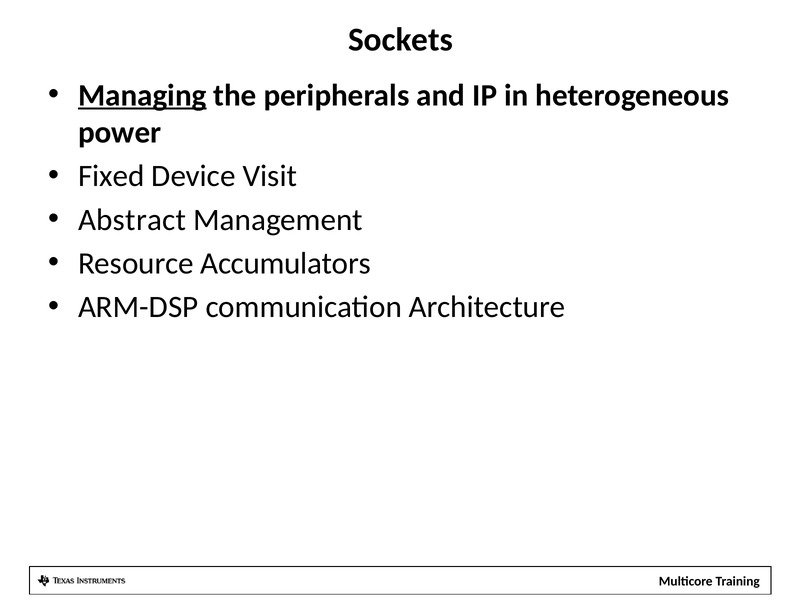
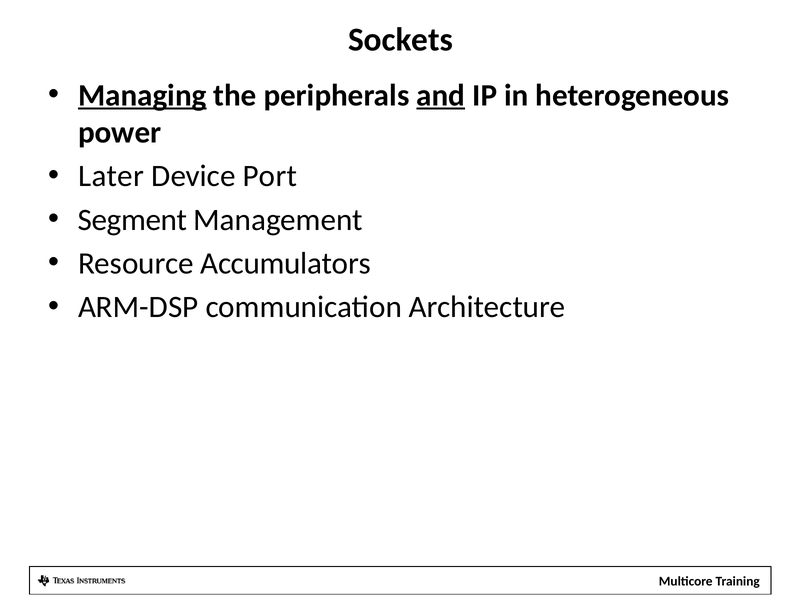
and underline: none -> present
Fixed: Fixed -> Later
Visit: Visit -> Port
Abstract: Abstract -> Segment
